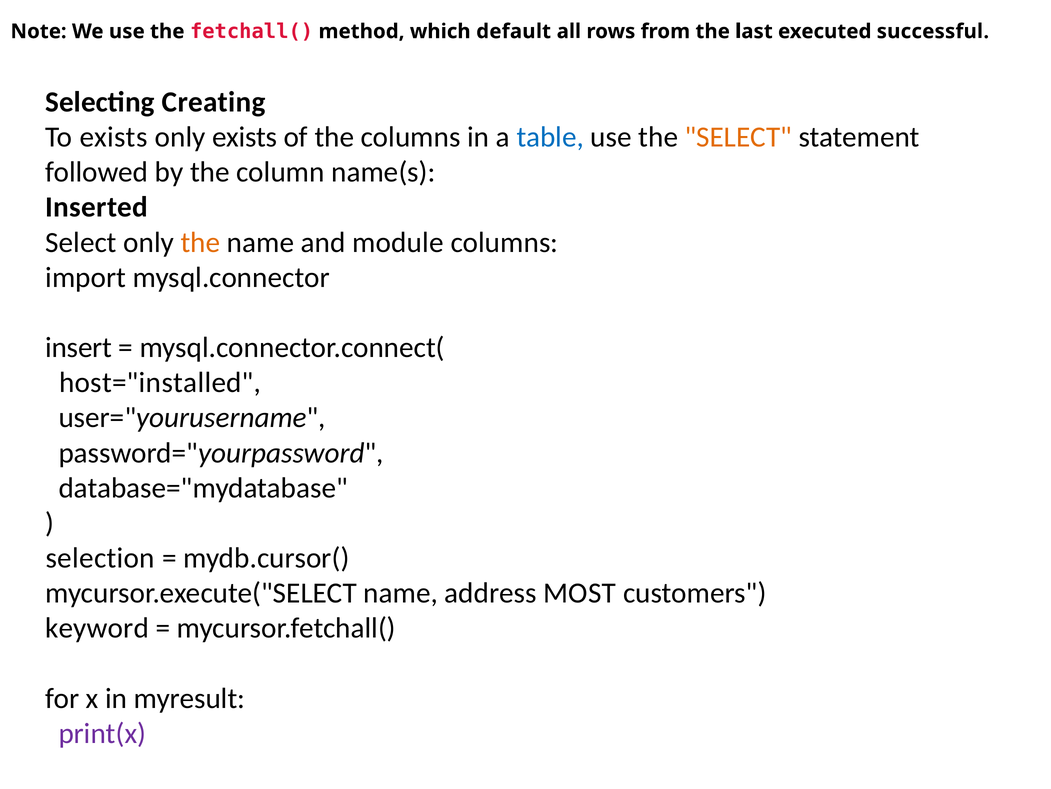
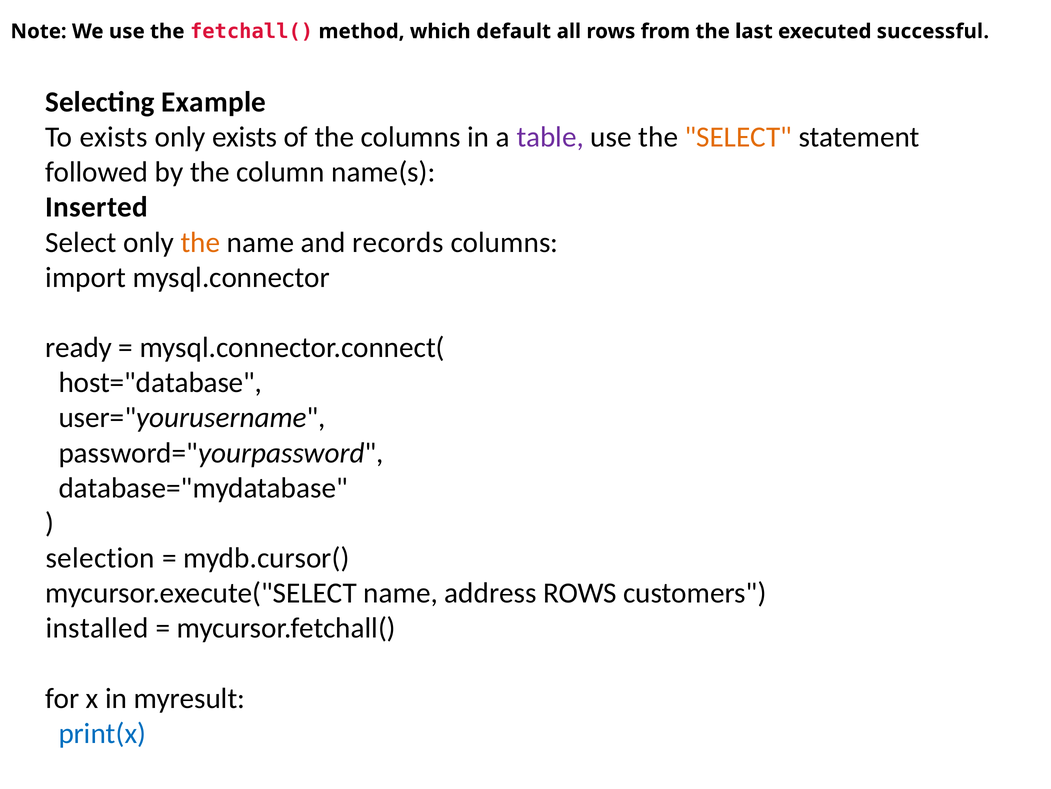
Creating: Creating -> Example
table colour: blue -> purple
module: module -> records
insert: insert -> ready
host="installed: host="installed -> host="database
address MOST: MOST -> ROWS
keyword: keyword -> installed
print(x colour: purple -> blue
